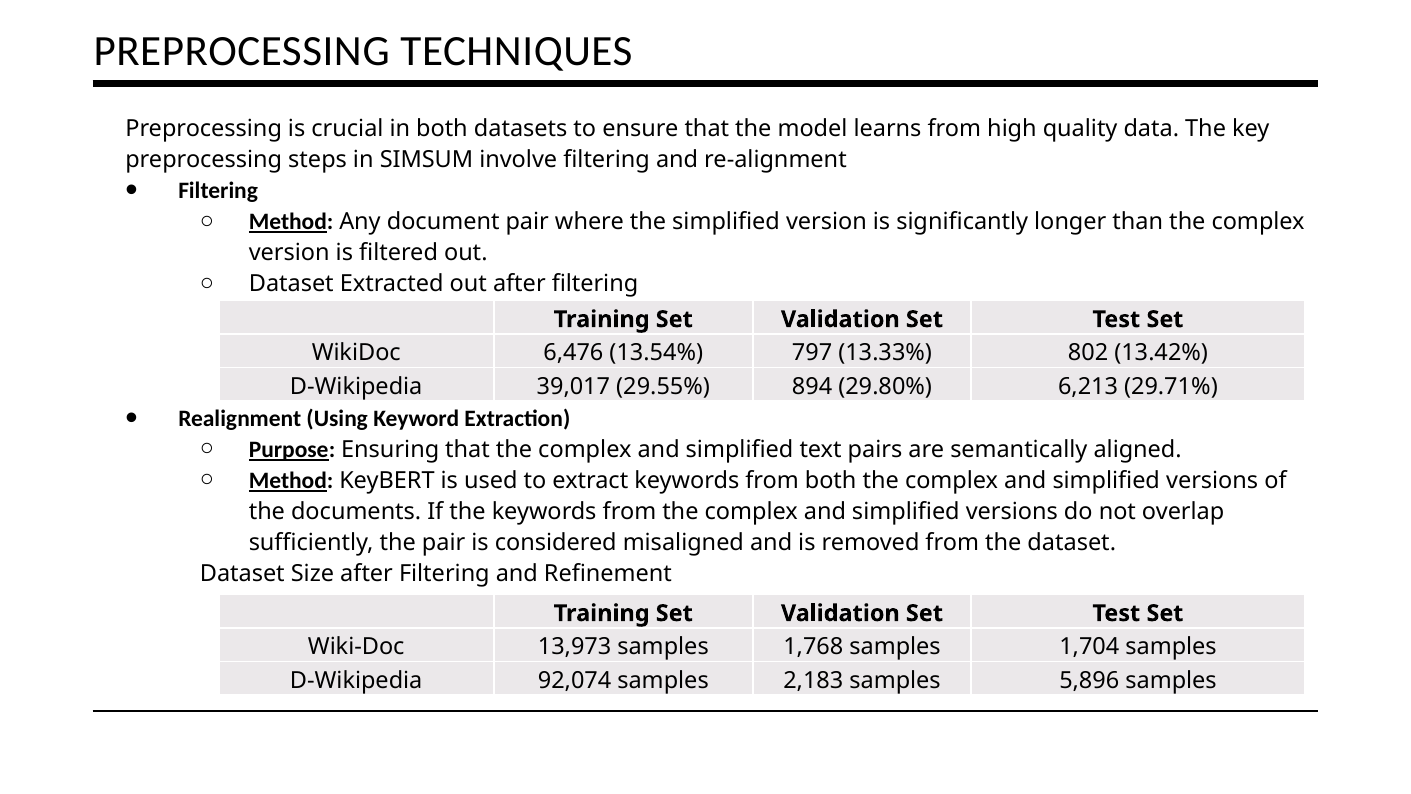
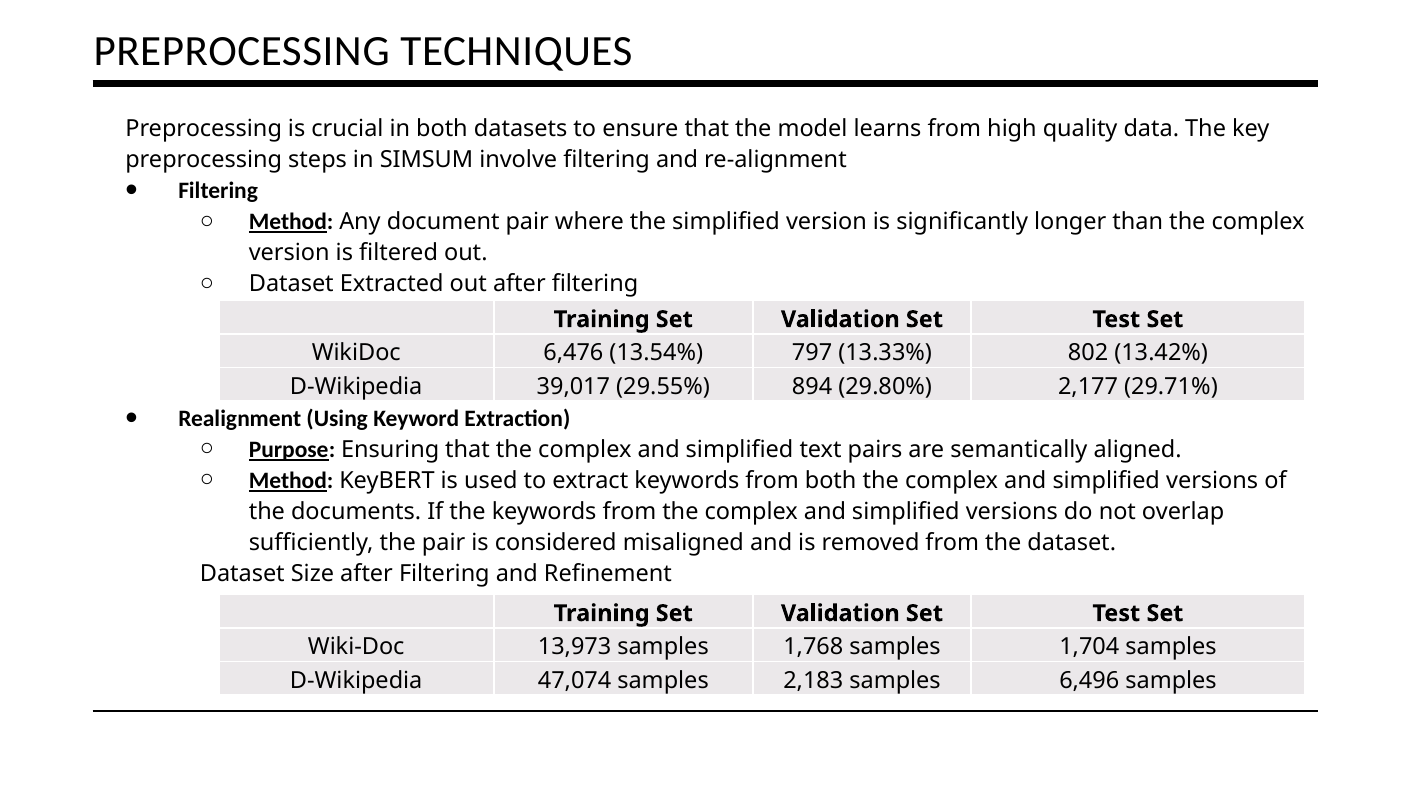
6,213: 6,213 -> 2,177
92,074: 92,074 -> 47,074
5,896: 5,896 -> 6,496
